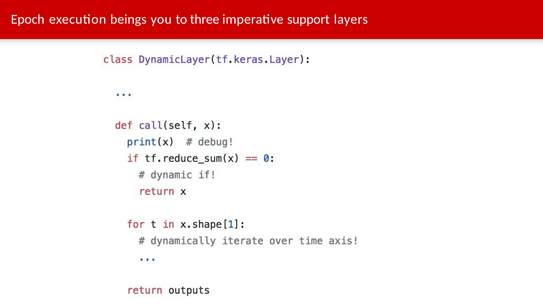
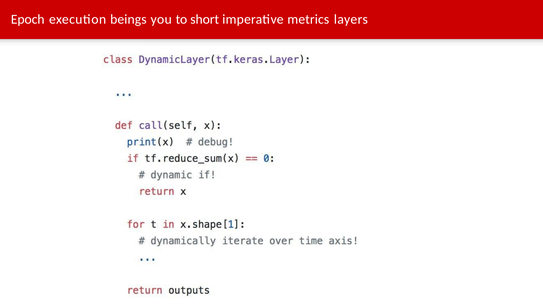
three: three -> short
support: support -> metrics
